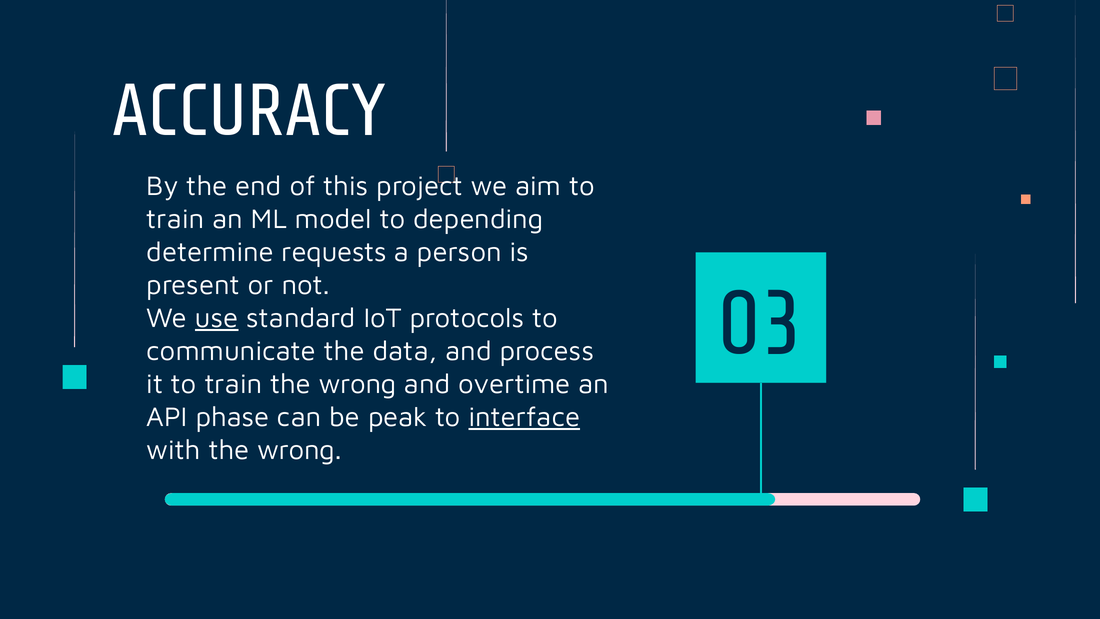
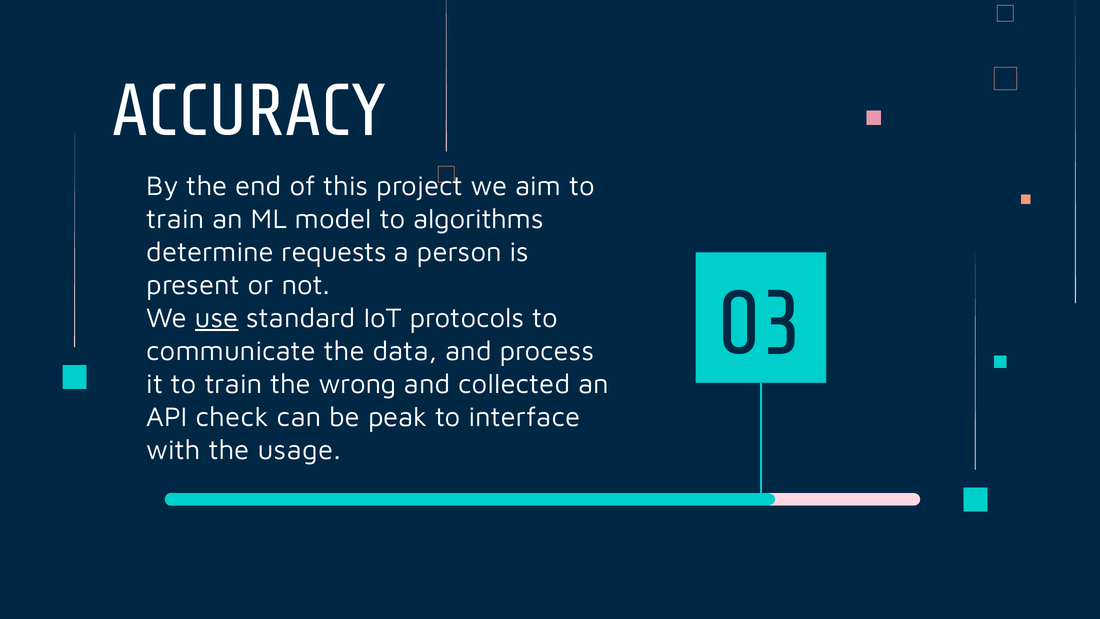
depending: depending -> algorithms
overtime: overtime -> collected
phase: phase -> check
interface underline: present -> none
with the wrong: wrong -> usage
